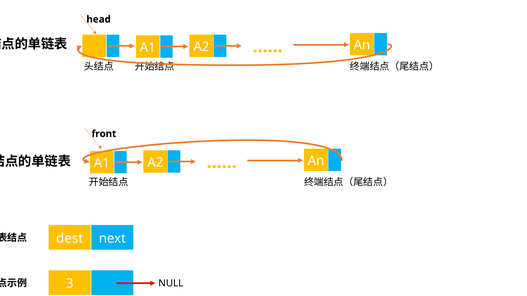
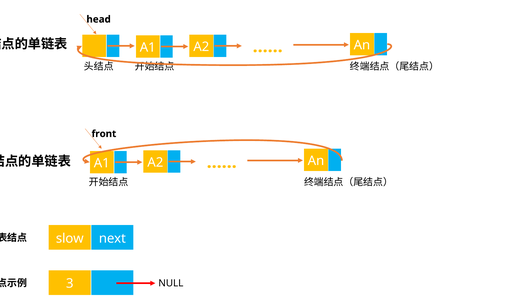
dest: dest -> slow
